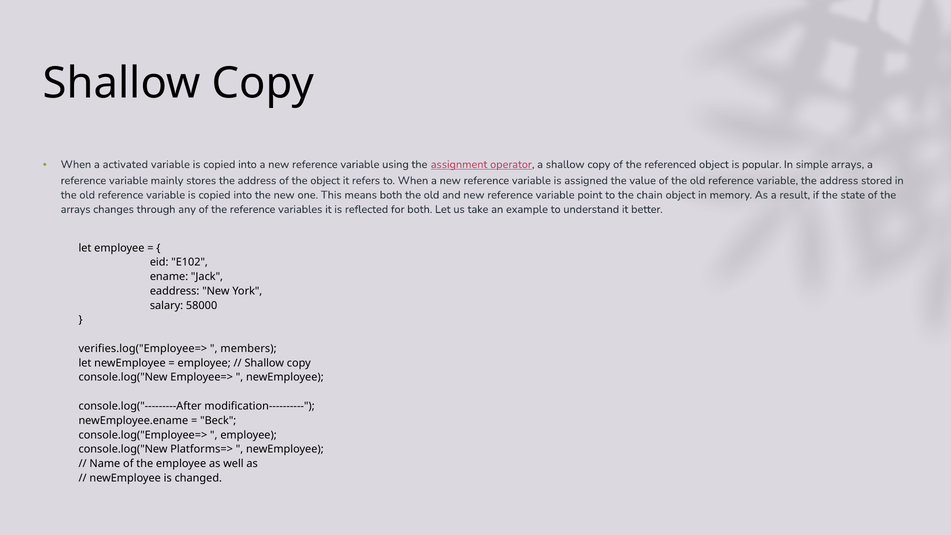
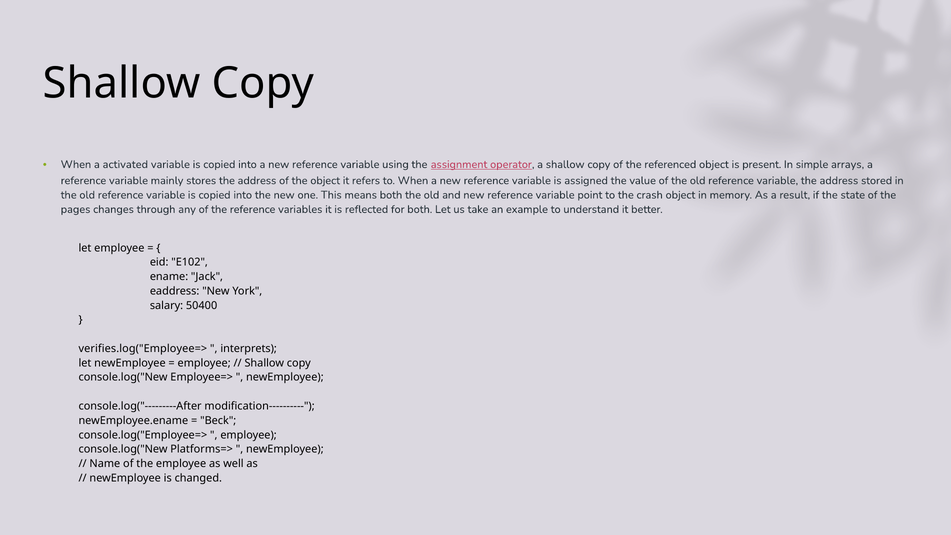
popular: popular -> present
chain: chain -> crash
arrays at (76, 209): arrays -> pages
58000: 58000 -> 50400
members: members -> interprets
